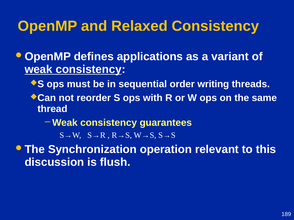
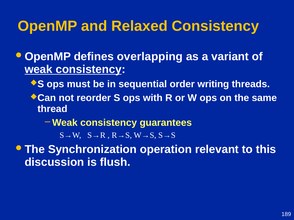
applications: applications -> overlapping
